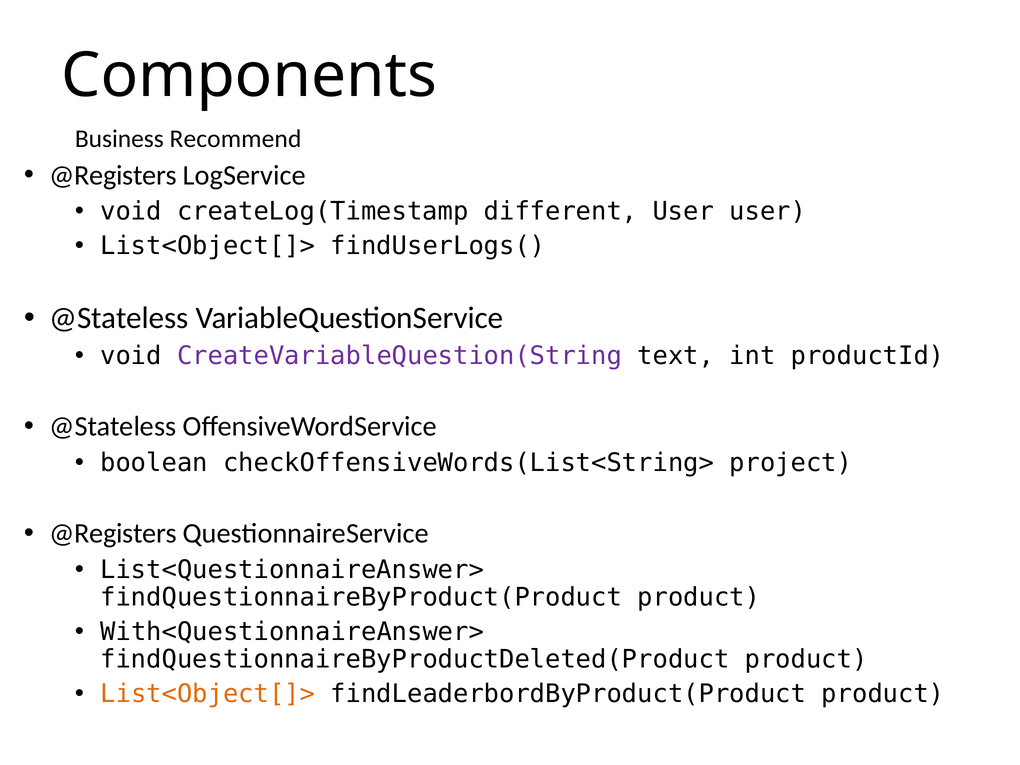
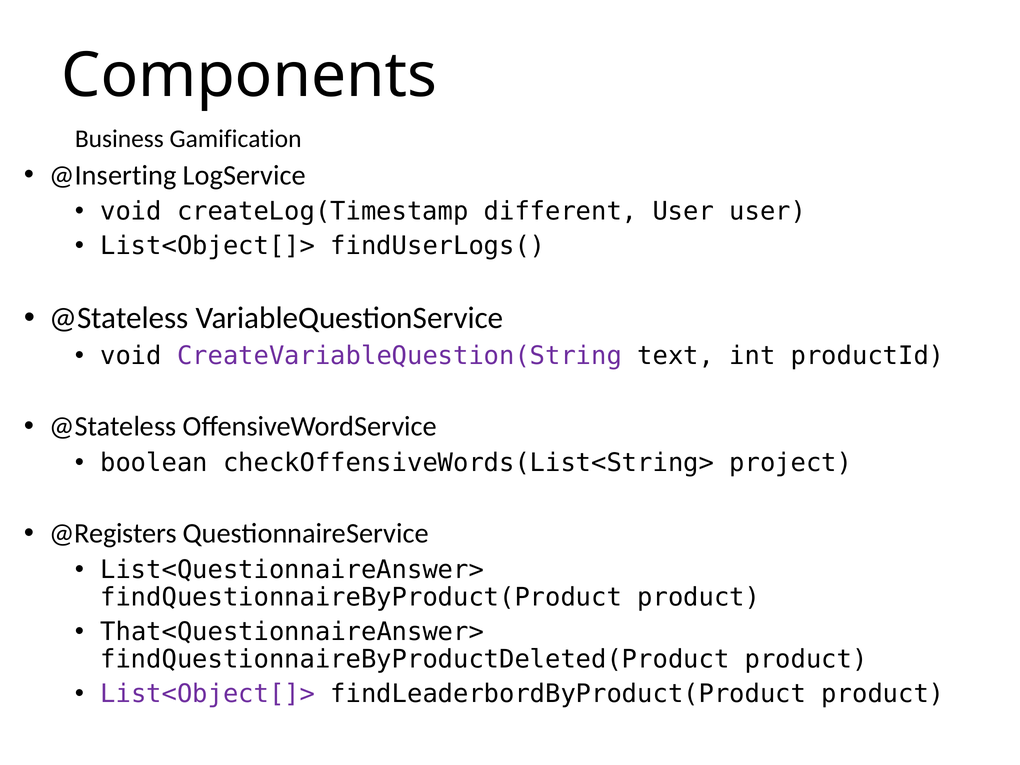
Recommend: Recommend -> Gamification
@Registers at (113, 175): @Registers -> @Inserting
With<QuestionnaireAnswer>: With<QuestionnaireAnswer> -> That<QuestionnaireAnswer>
List<Object[]> at (208, 694) colour: orange -> purple
